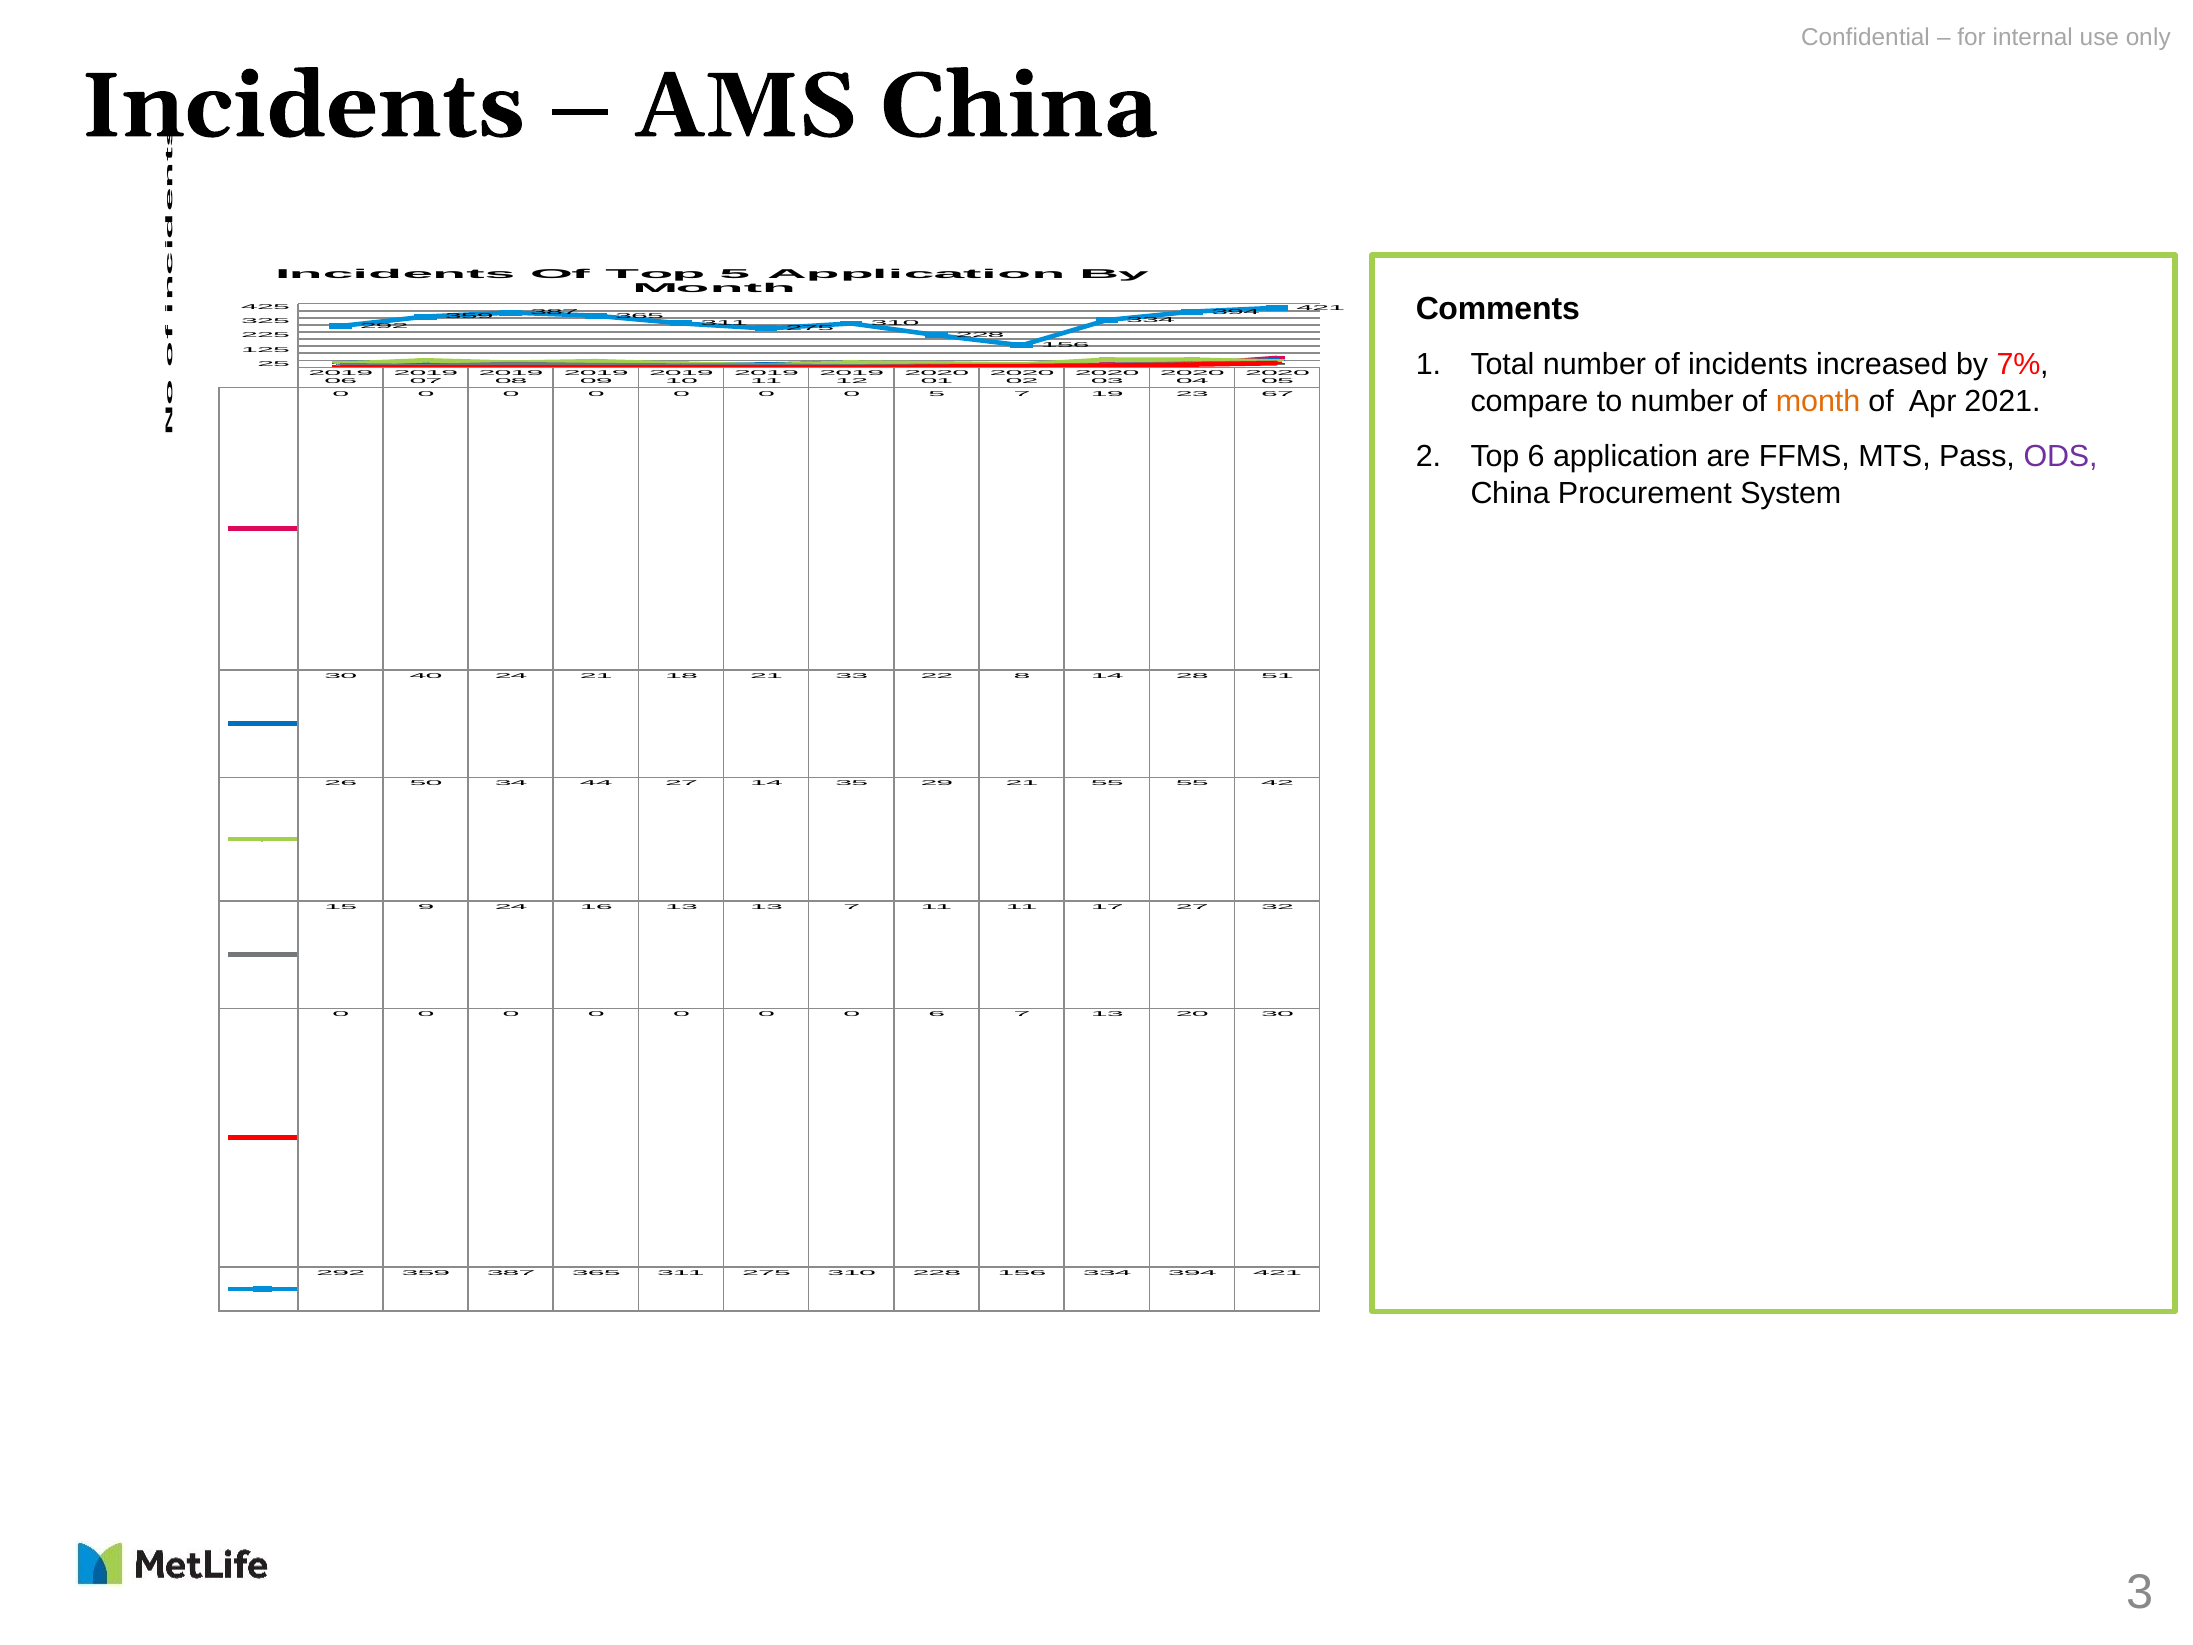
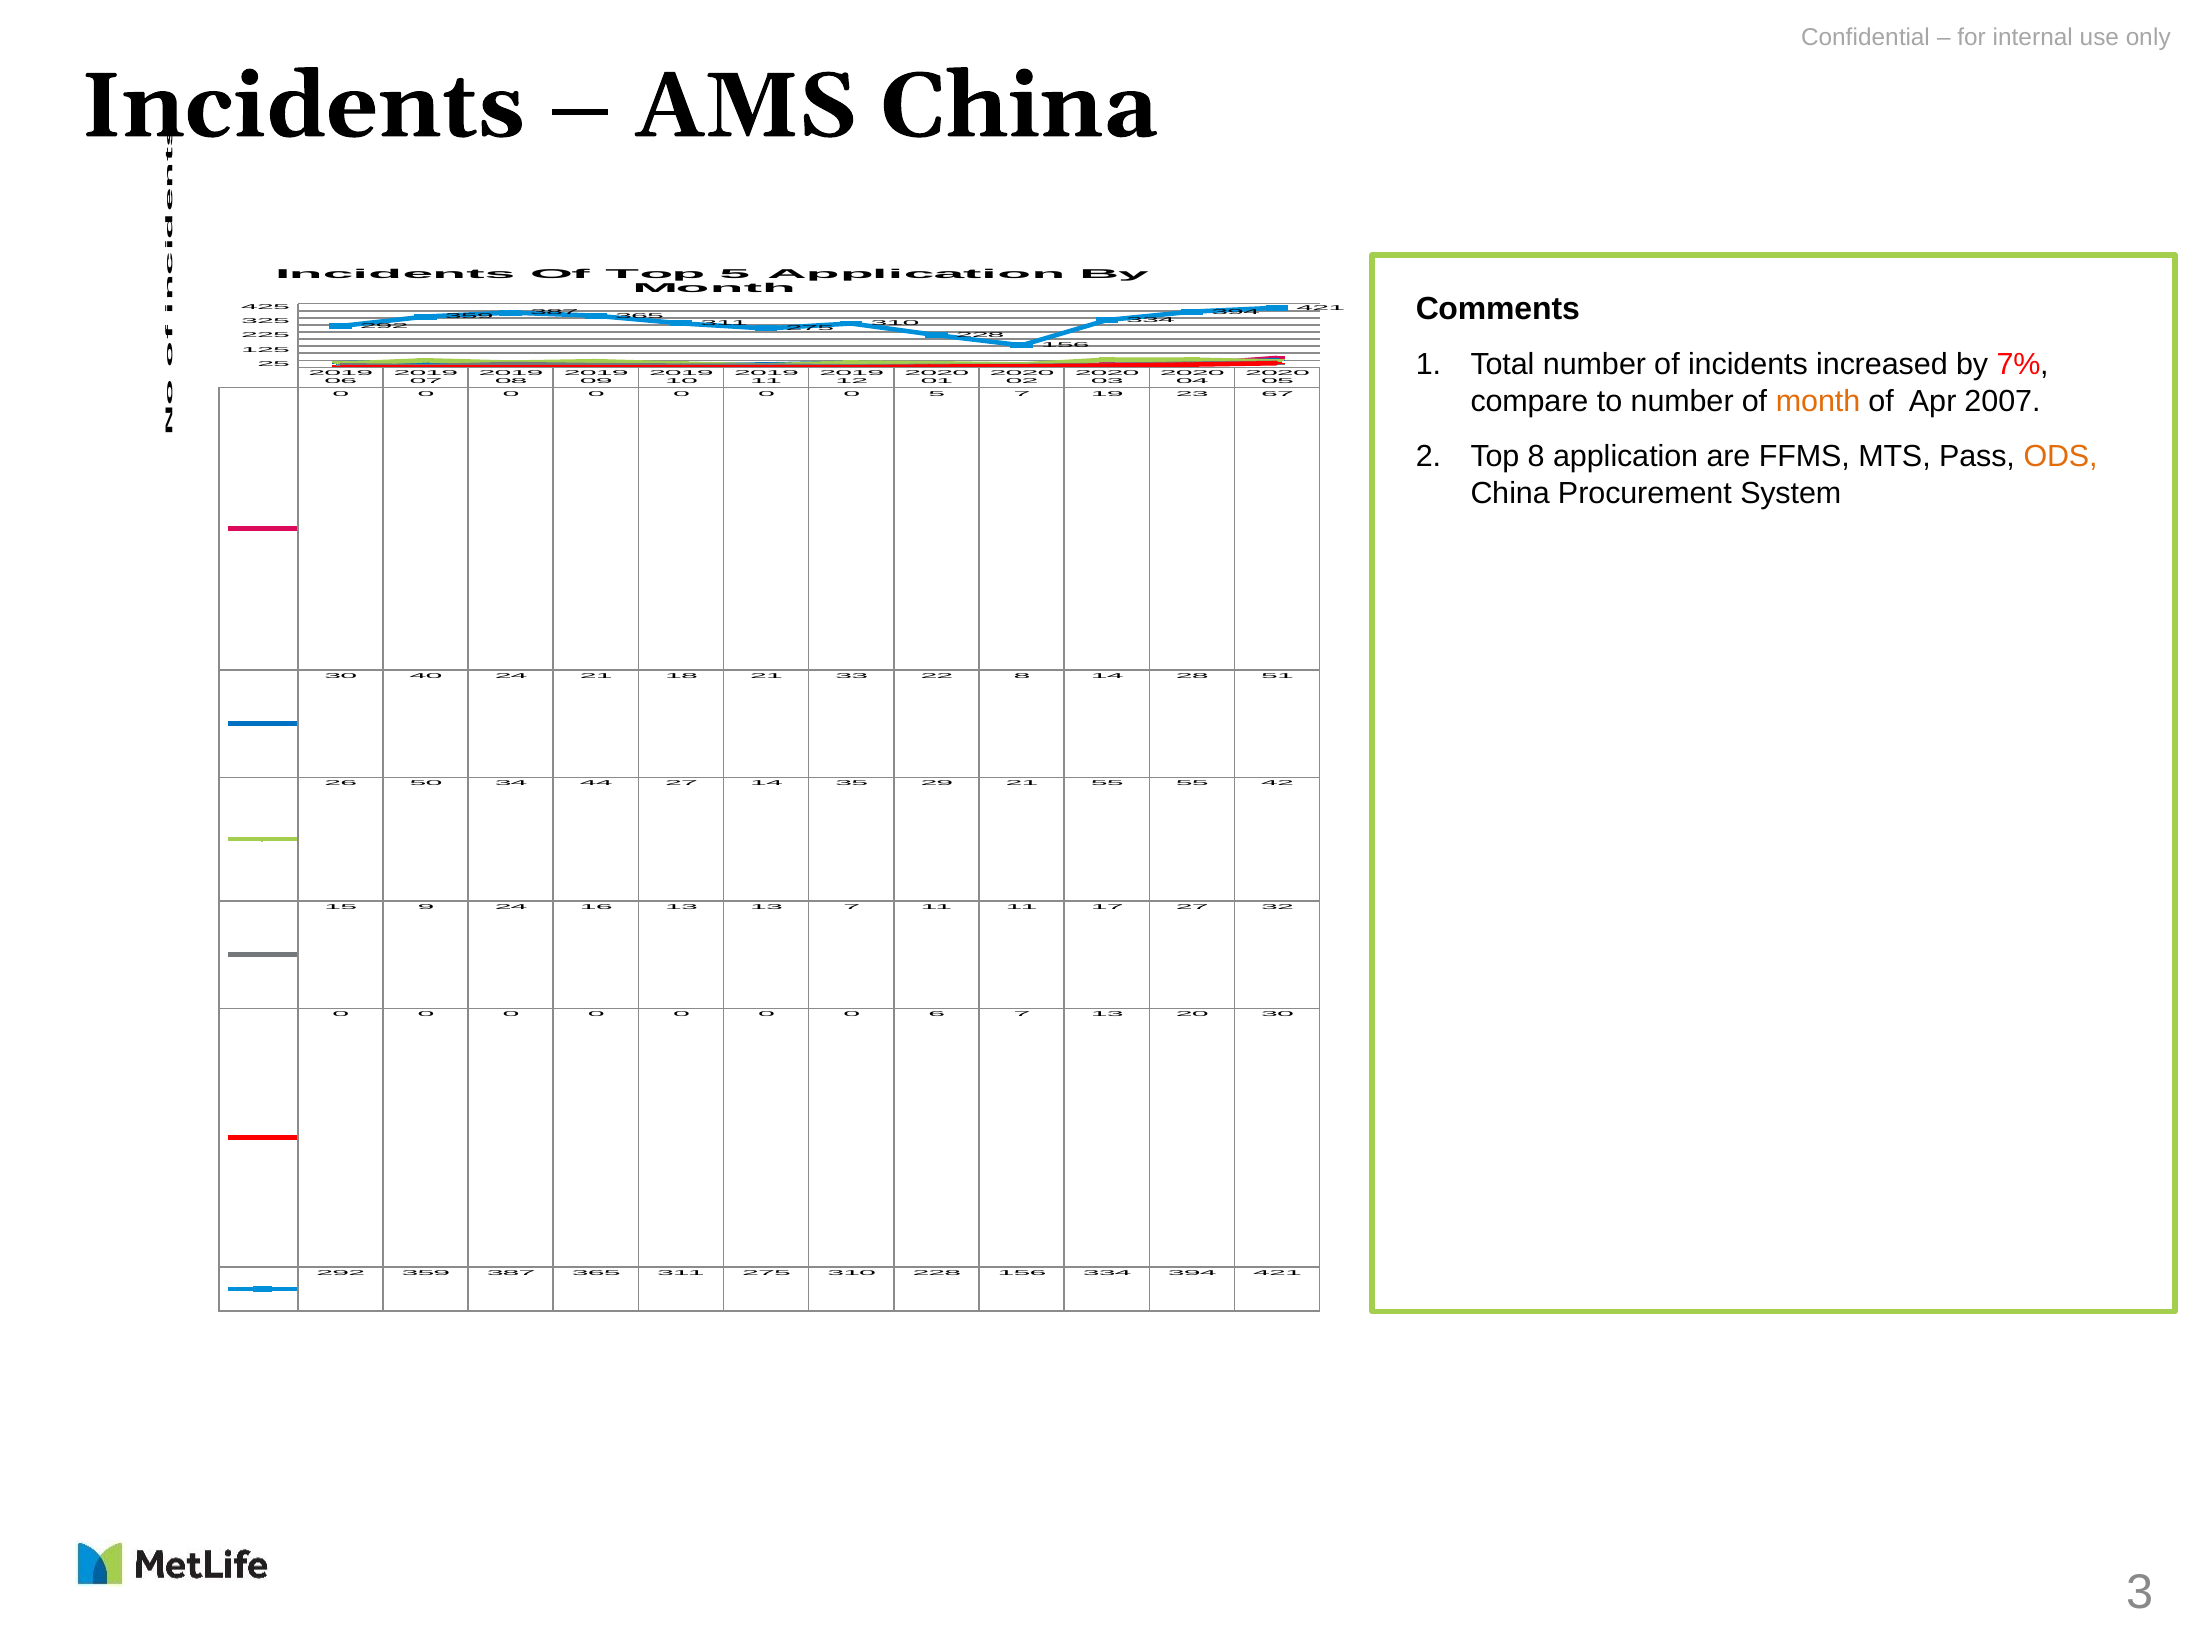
2021: 2021 -> 2007
Top 6: 6 -> 8
ODS colour: purple -> orange
